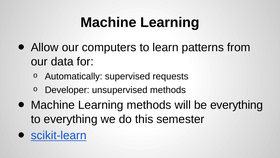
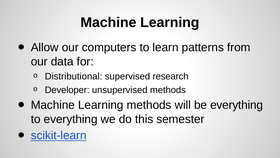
Automatically: Automatically -> Distributional
requests: requests -> research
